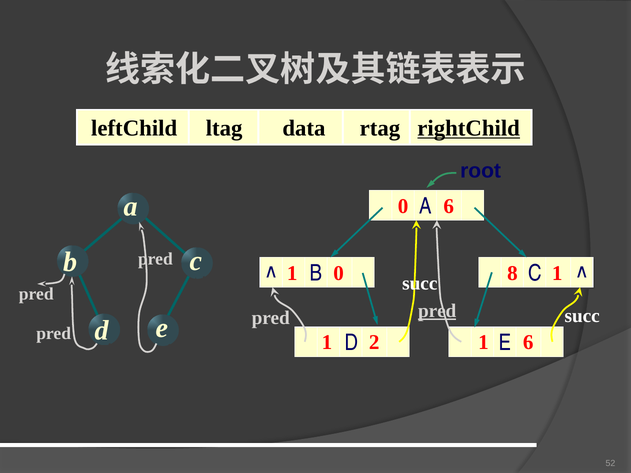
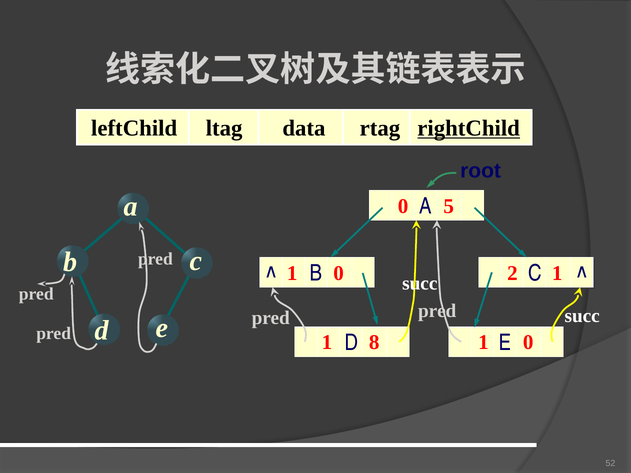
0 6: 6 -> 5
8: 8 -> 2
pred at (437, 311) underline: present -> none
2: 2 -> 8
1 6: 6 -> 0
